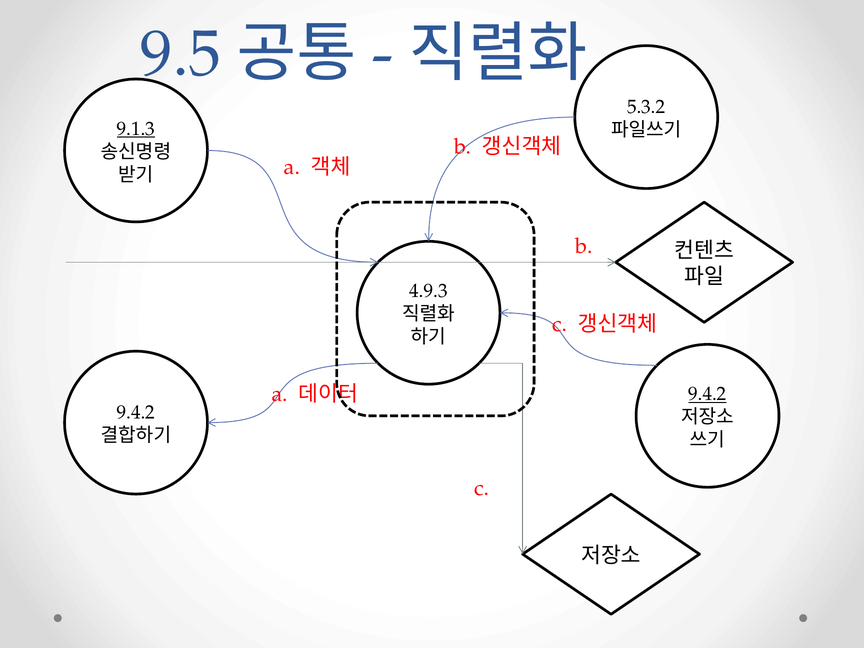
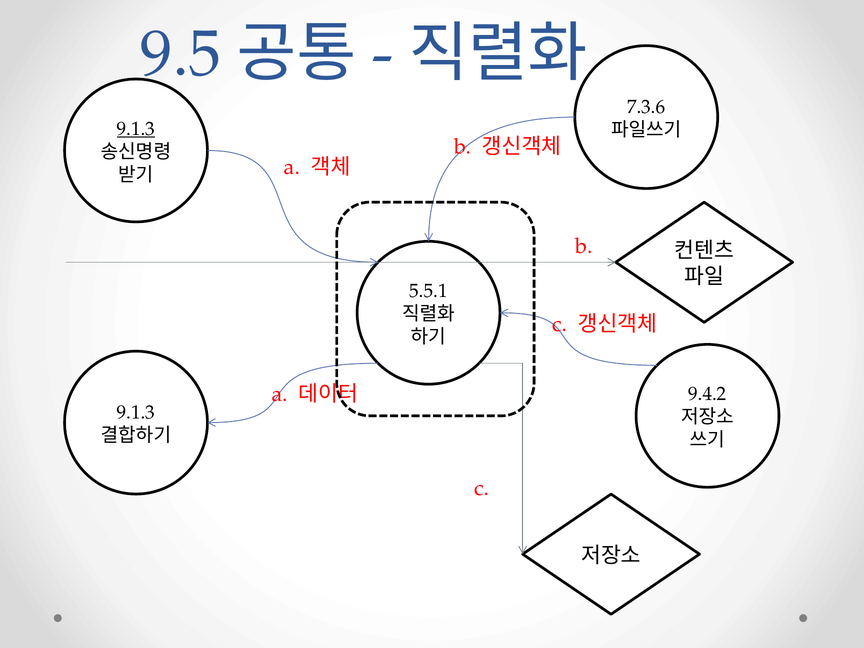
5.3.2: 5.3.2 -> 7.3.6
4.9.3: 4.9.3 -> 5.5.1
9.4.2 at (707, 394) underline: present -> none
9.4.2 at (136, 412): 9.4.2 -> 9.1.3
